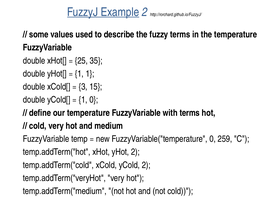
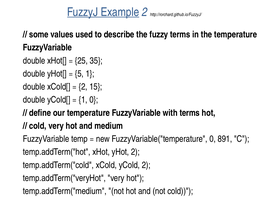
1 at (79, 73): 1 -> 5
3 at (83, 86): 3 -> 2
259: 259 -> 891
